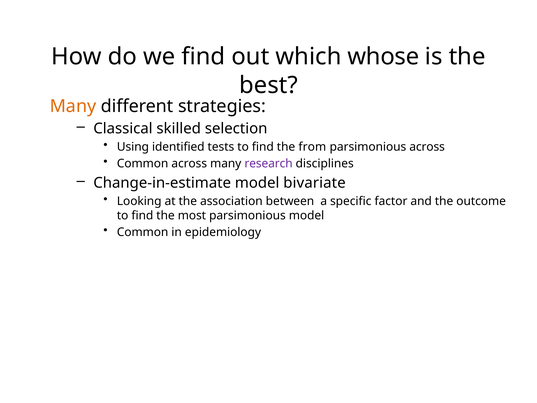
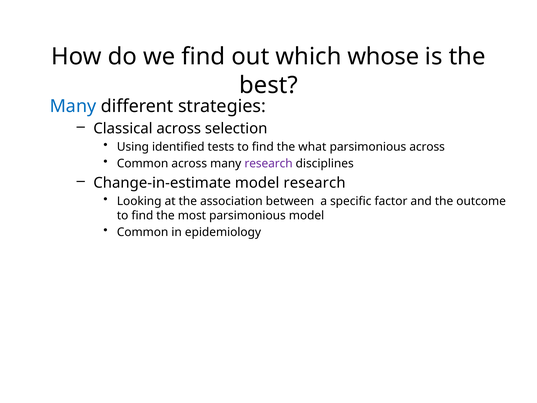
Many at (73, 106) colour: orange -> blue
Classical skilled: skilled -> across
from: from -> what
model bivariate: bivariate -> research
